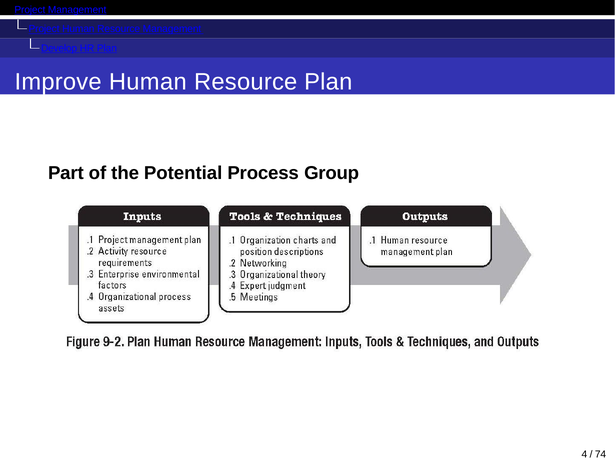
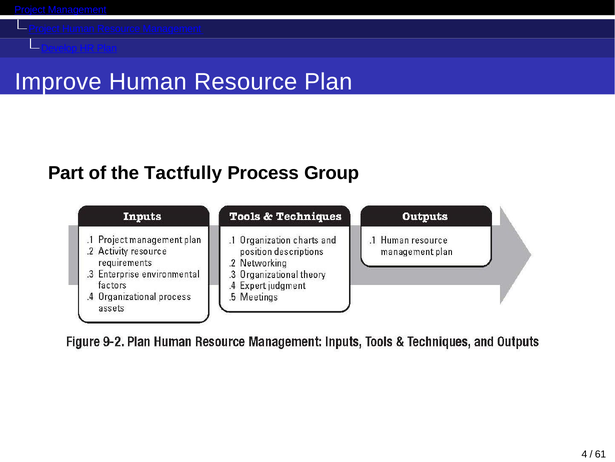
Potential: Potential -> Tactfully
74: 74 -> 61
